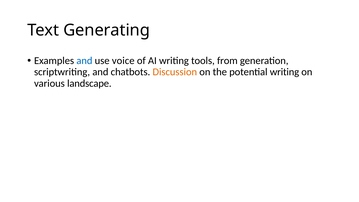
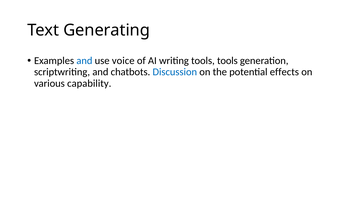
tools from: from -> tools
Discussion colour: orange -> blue
potential writing: writing -> effects
landscape: landscape -> capability
